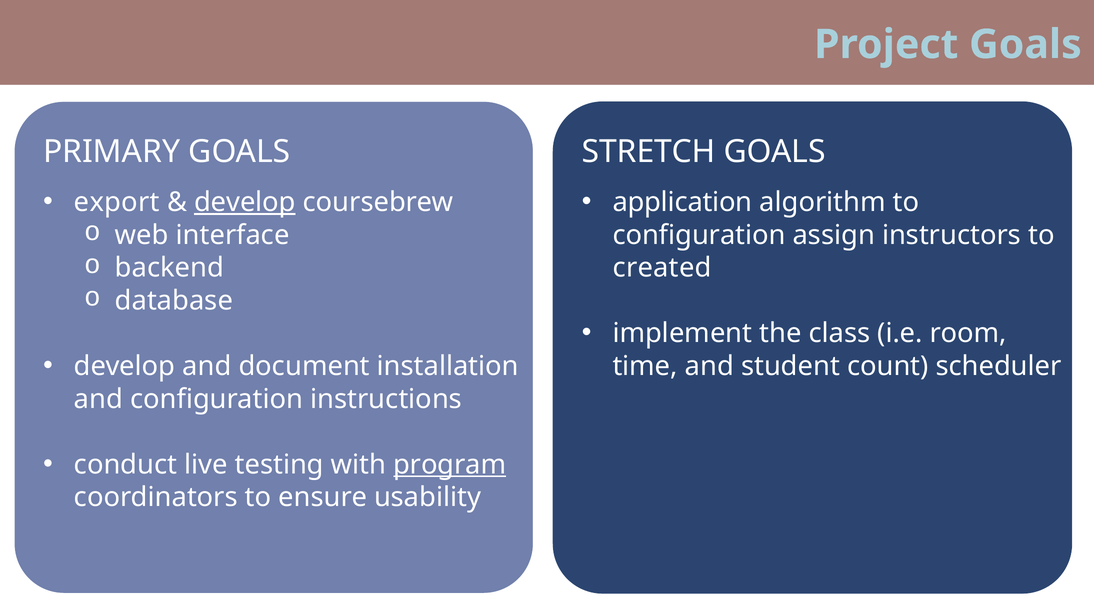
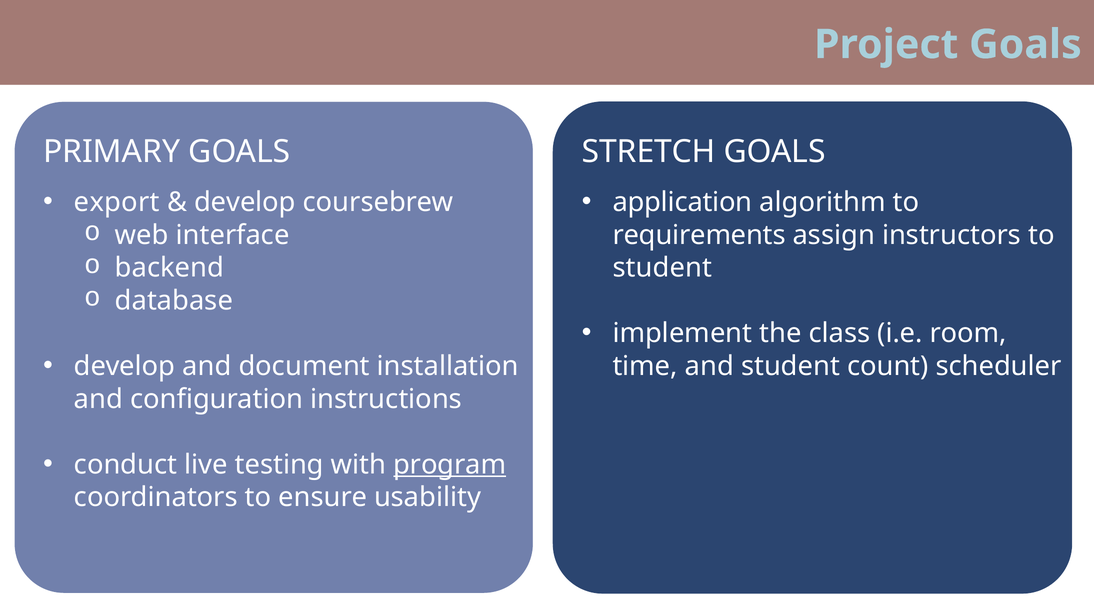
develop at (245, 202) underline: present -> none
configuration at (699, 235): configuration -> requirements
created at (662, 268): created -> student
